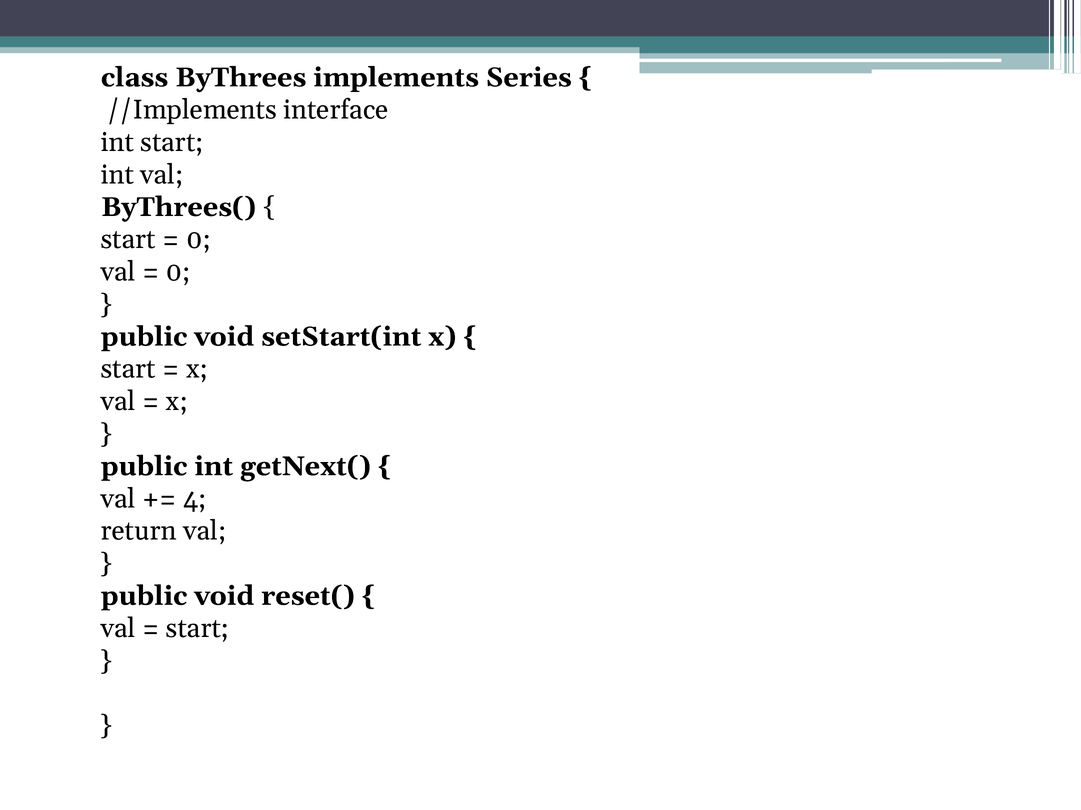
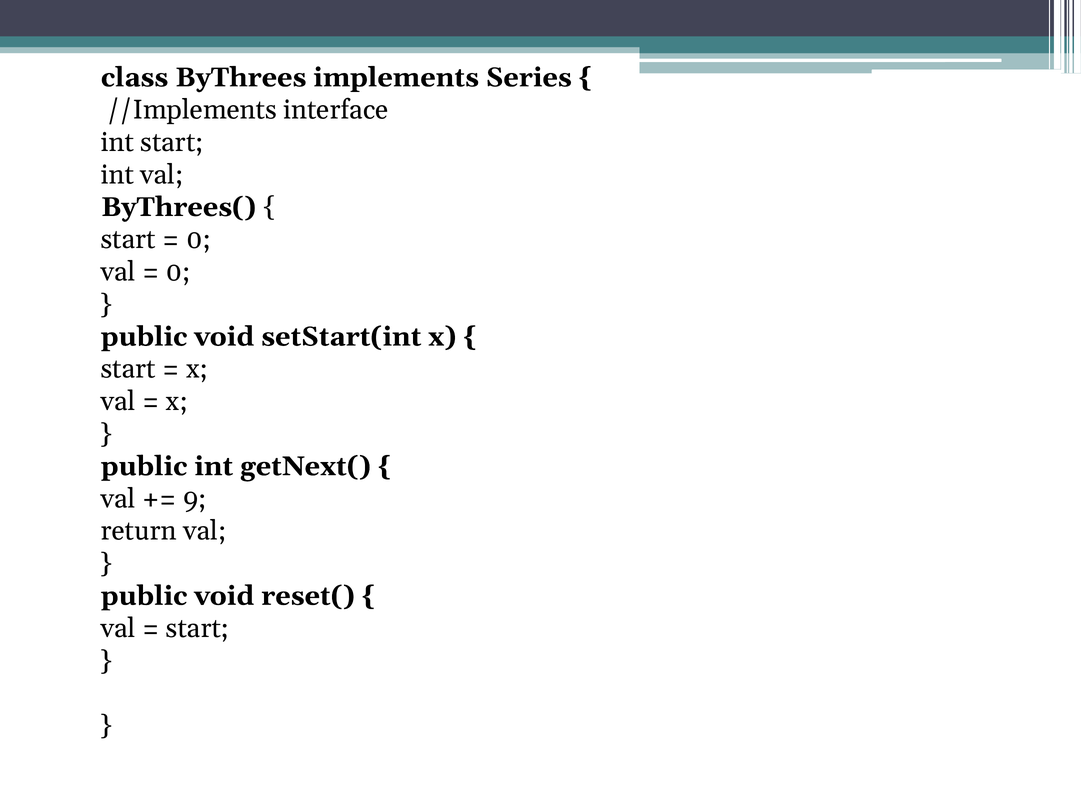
4: 4 -> 9
